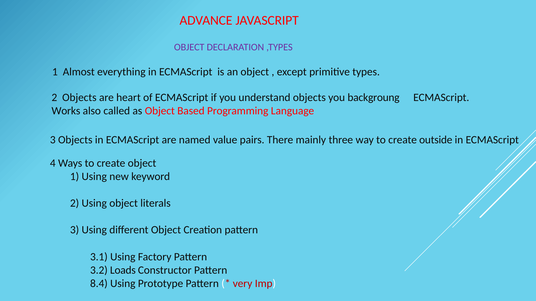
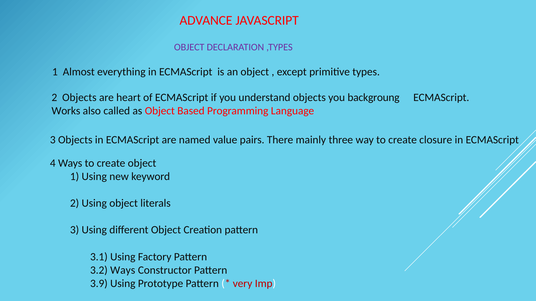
outside: outside -> closure
3.2 Loads: Loads -> Ways
8.4: 8.4 -> 3.9
